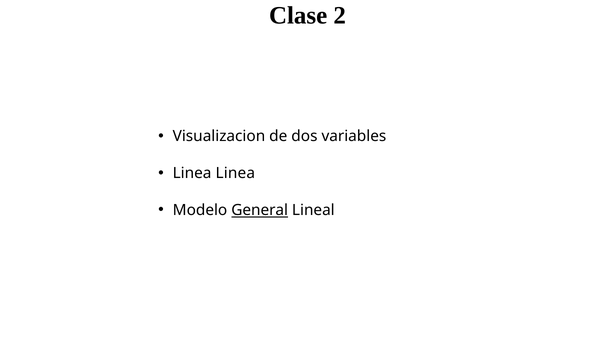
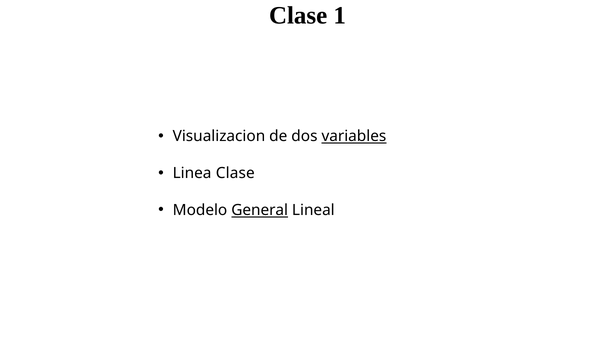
2: 2 -> 1
variables underline: none -> present
Linea Linea: Linea -> Clase
